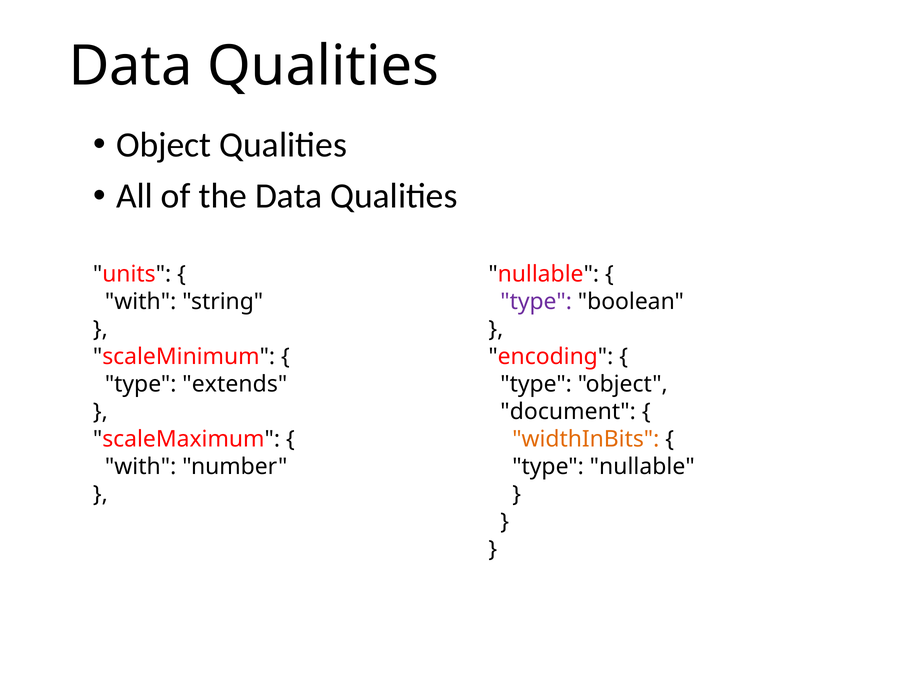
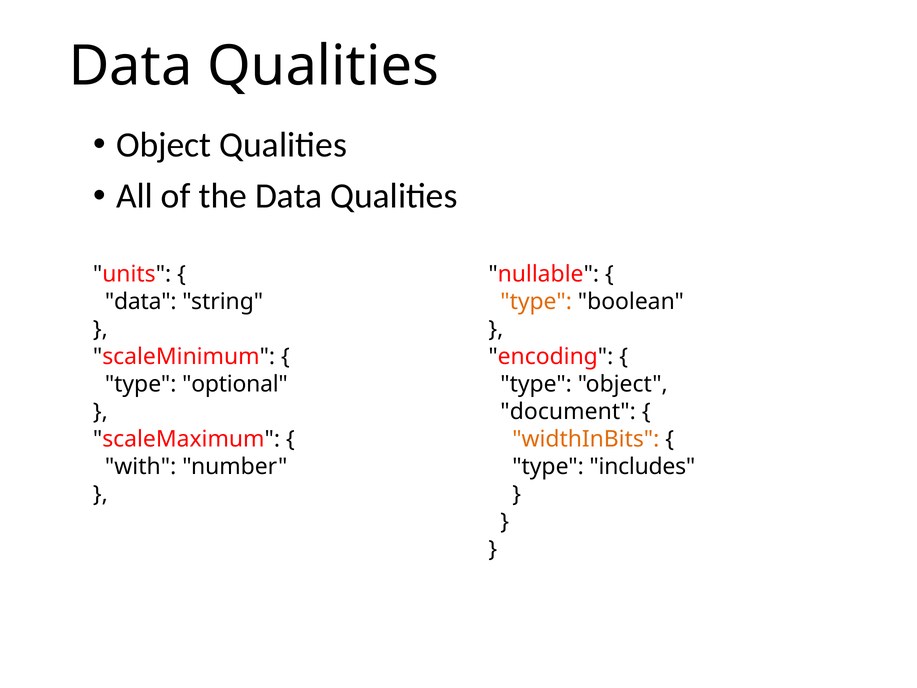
with at (141, 301): with -> data
type at (536, 301) colour: purple -> orange
extends: extends -> optional
type nullable: nullable -> includes
